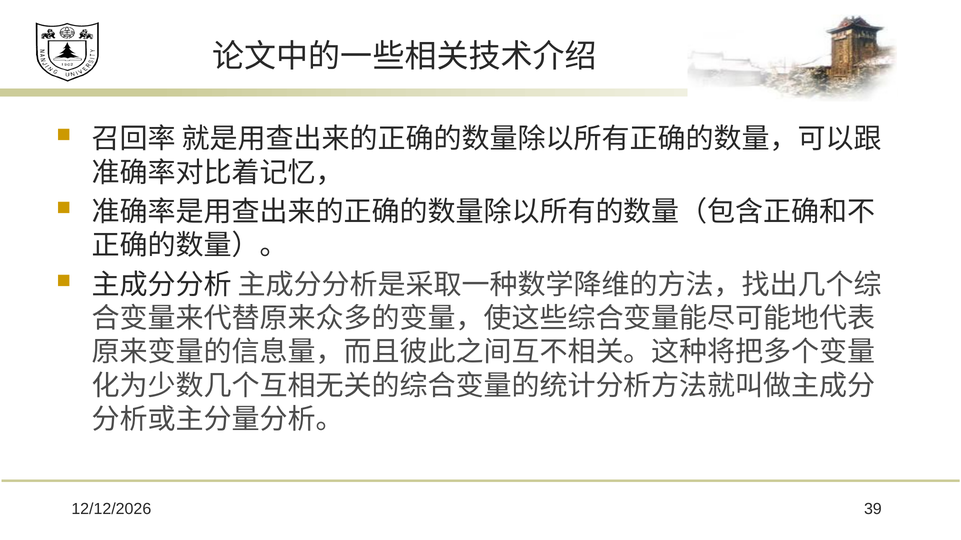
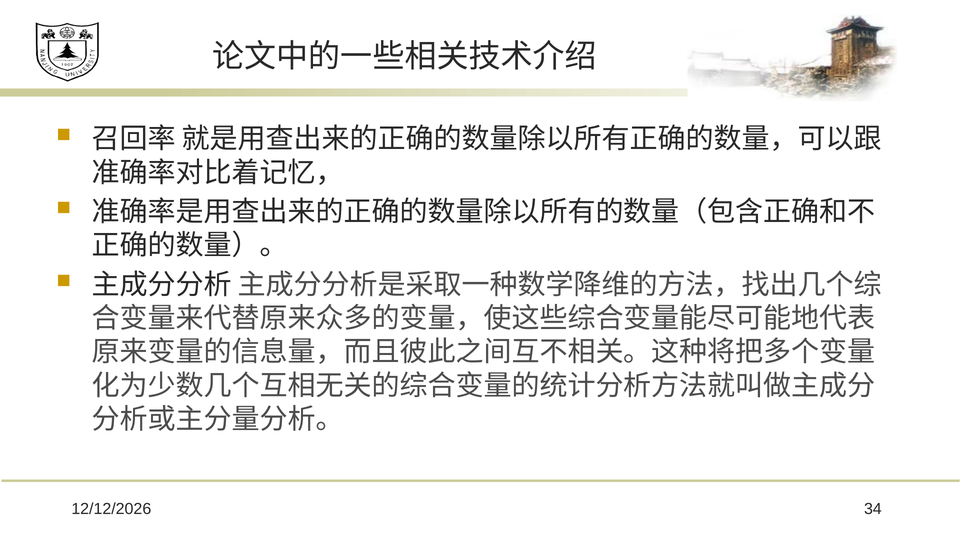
39: 39 -> 34
